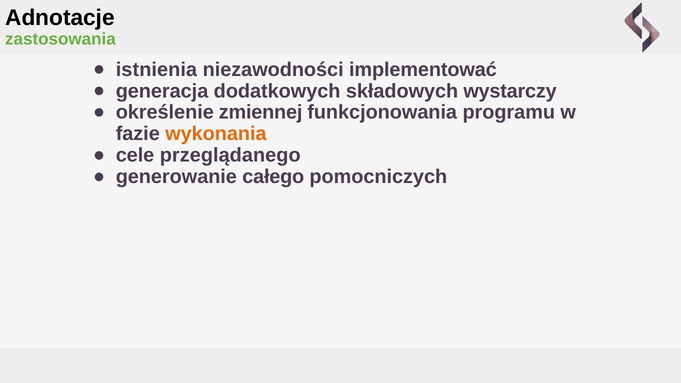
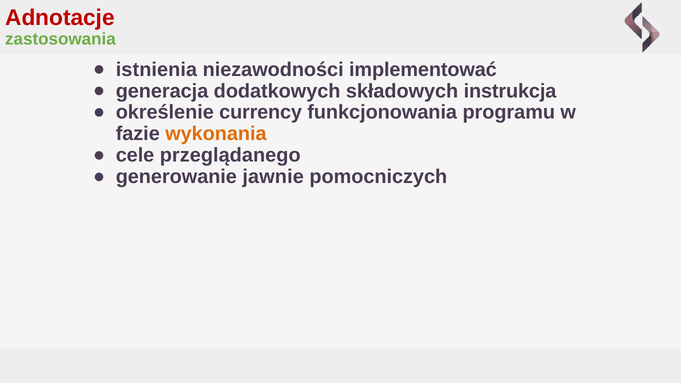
Adnotacje colour: black -> red
wystarczy: wystarczy -> instrukcja
zmiennej: zmiennej -> currency
całego: całego -> jawnie
